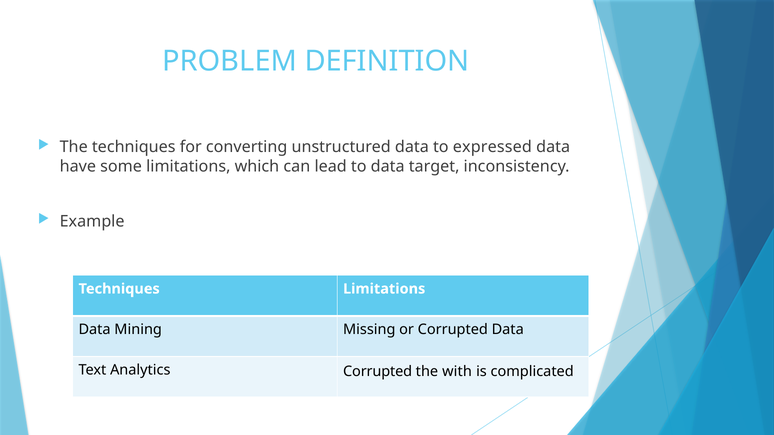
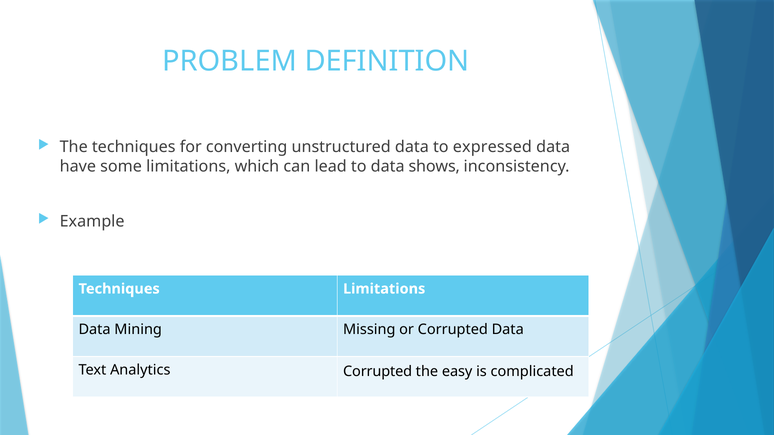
target: target -> shows
with: with -> easy
